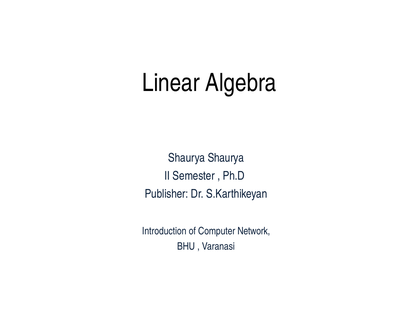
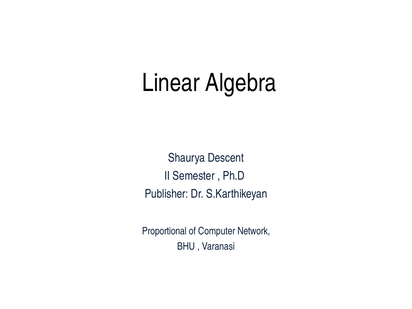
Shaurya Shaurya: Shaurya -> Descent
Introduction: Introduction -> Proportional
